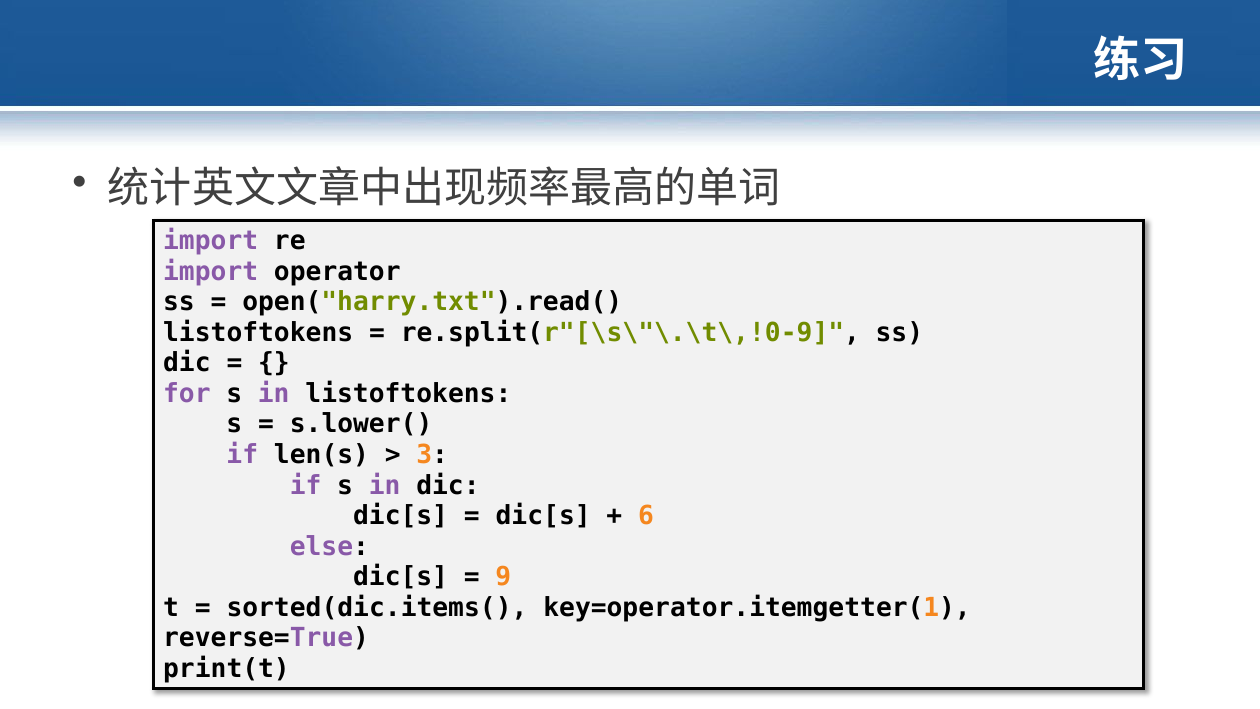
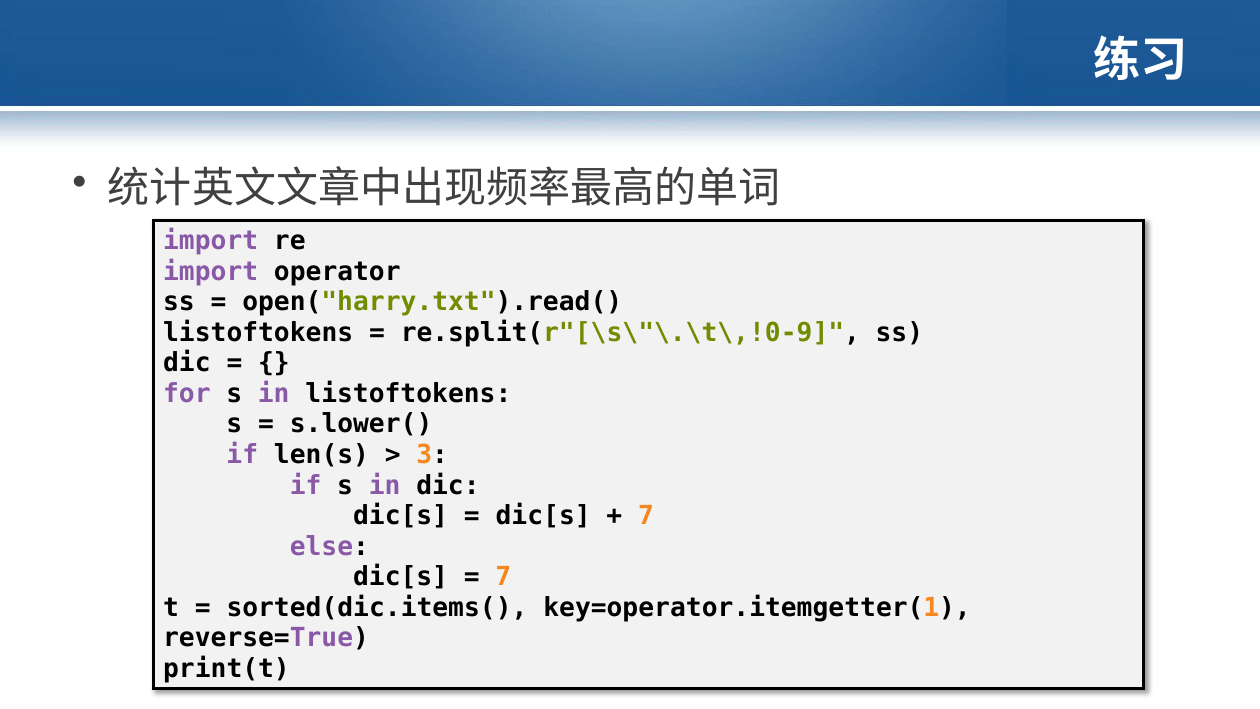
6 at (646, 516): 6 -> 7
9 at (503, 577): 9 -> 7
